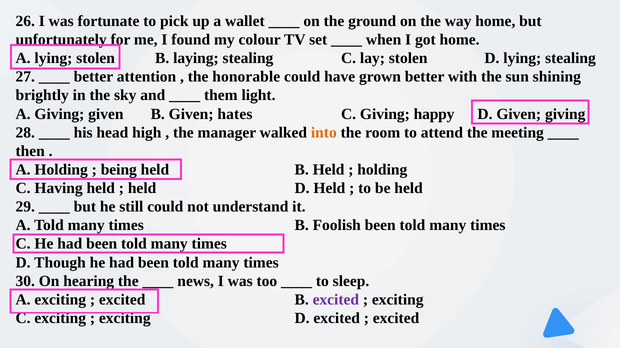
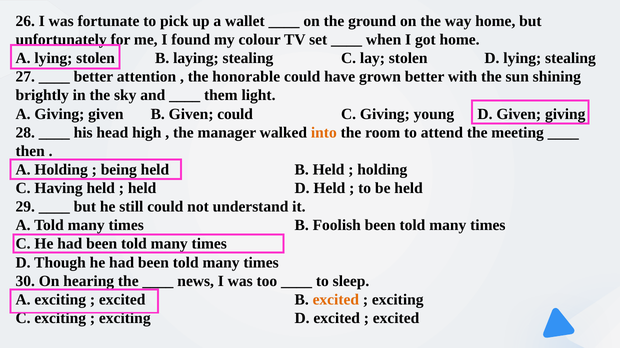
Given hates: hates -> could
happy: happy -> young
excited at (336, 300) colour: purple -> orange
